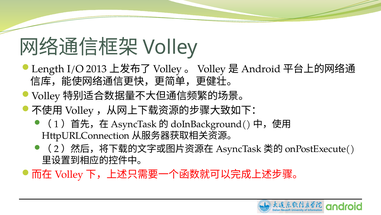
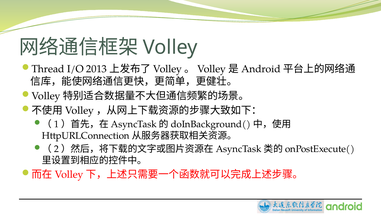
Length: Length -> Thread
